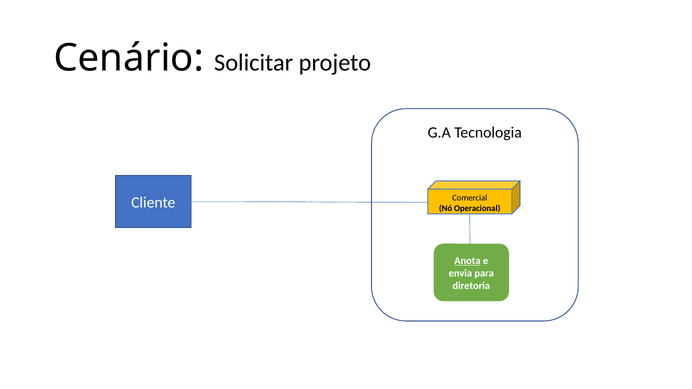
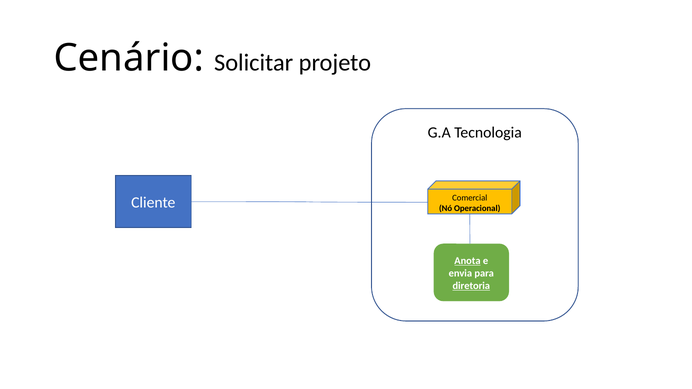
diretoria underline: none -> present
